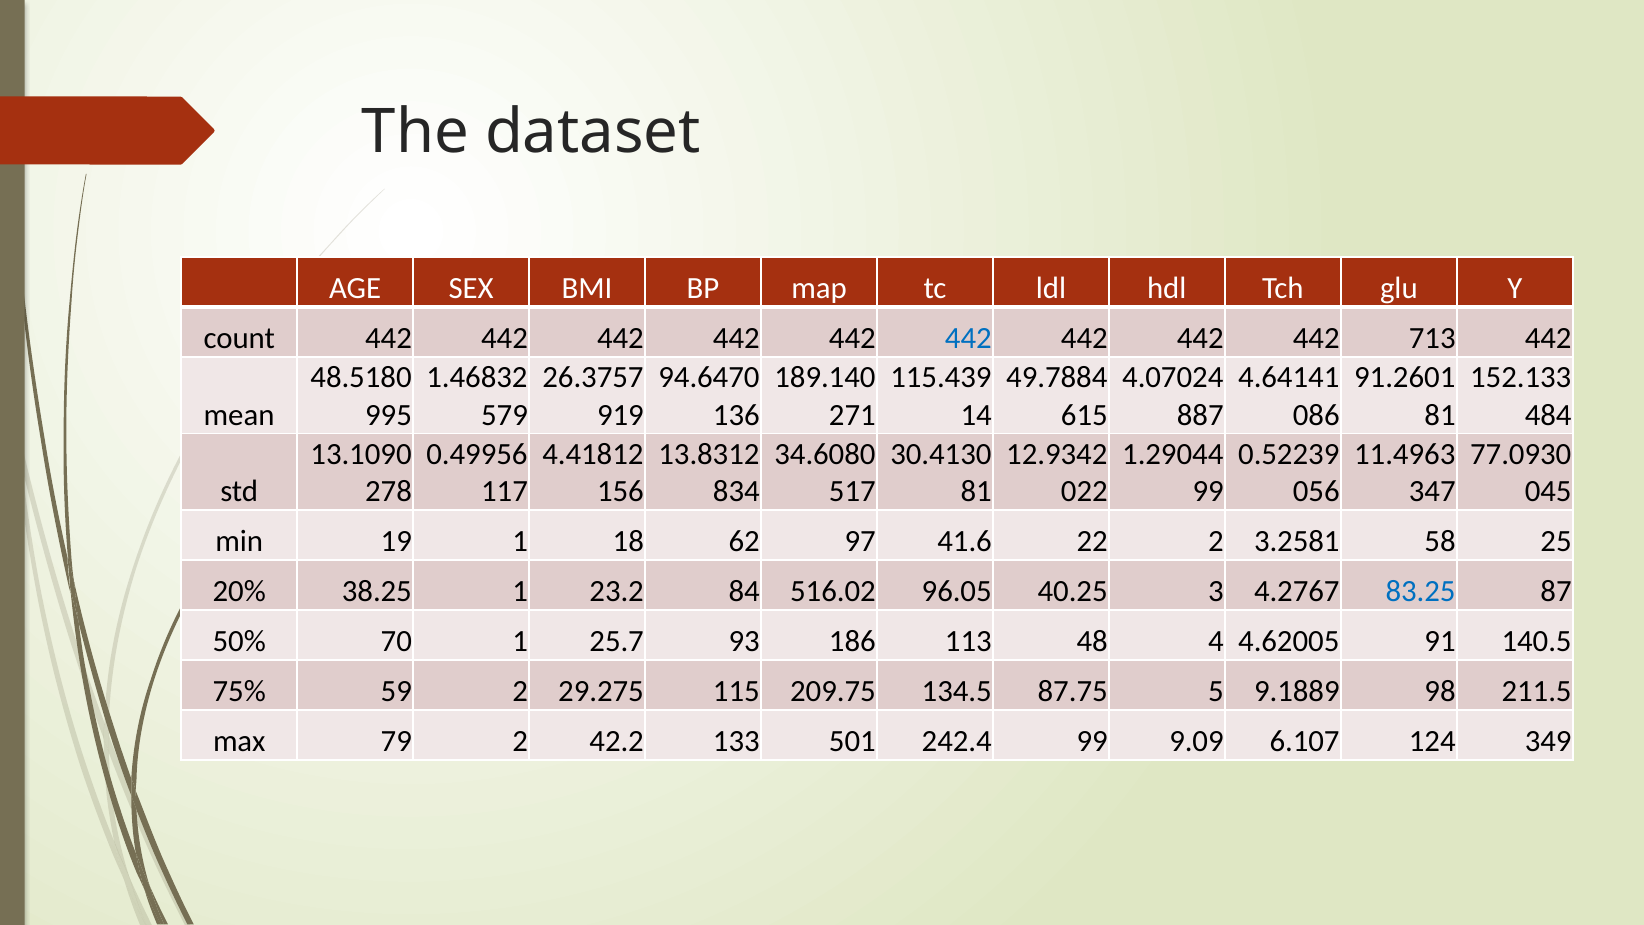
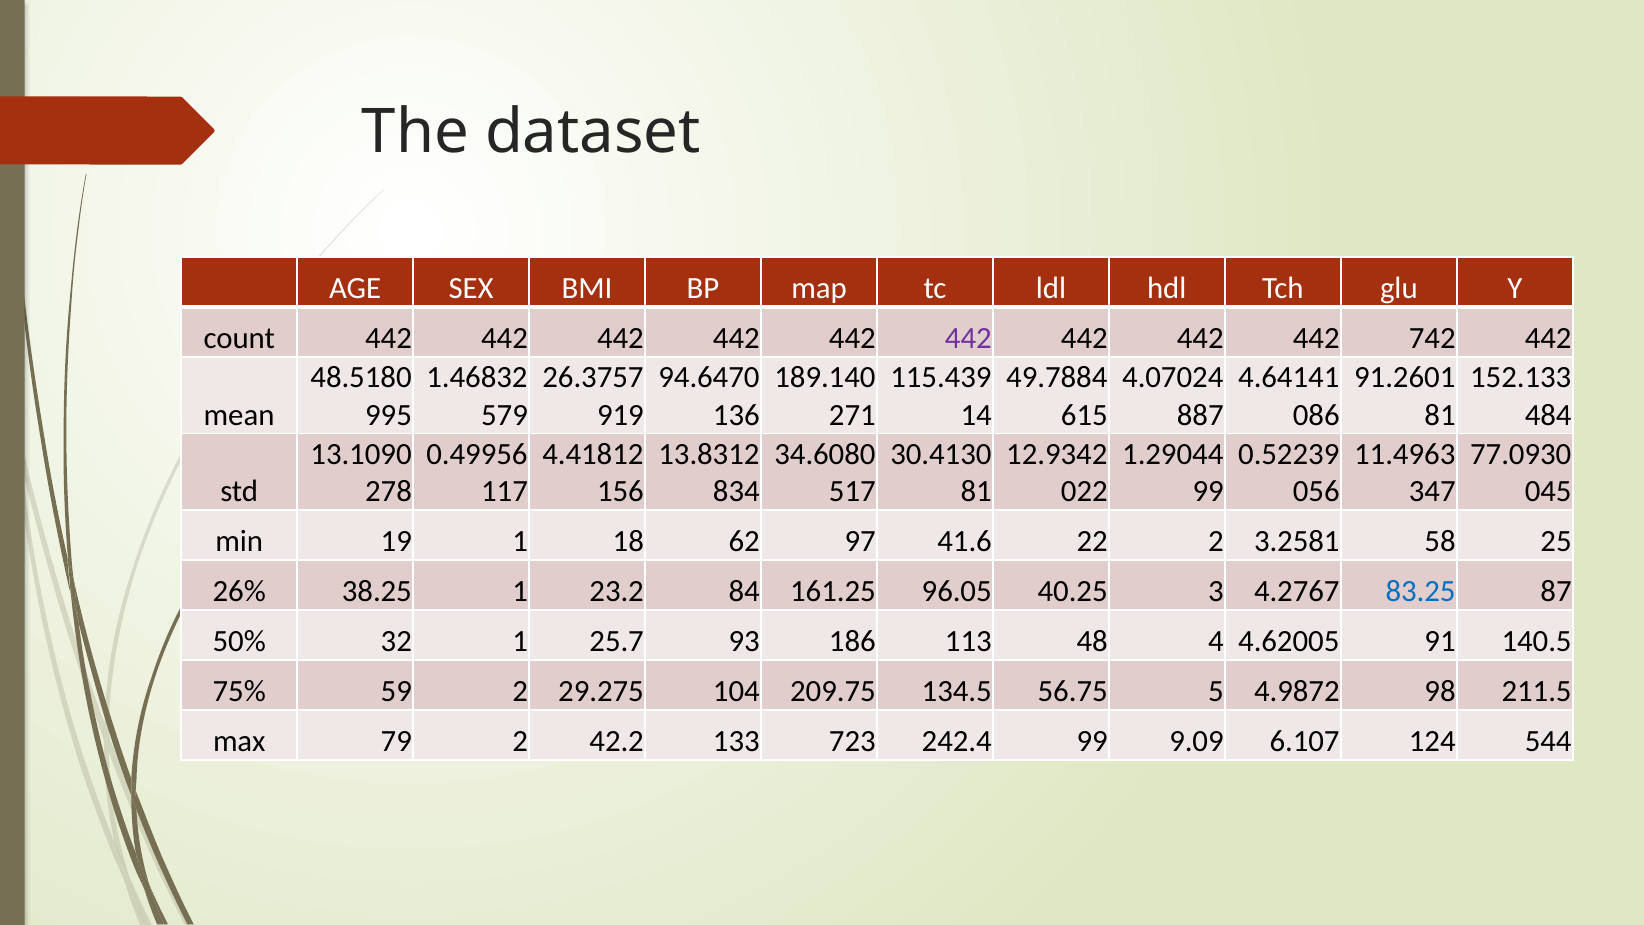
442 at (968, 338) colour: blue -> purple
713: 713 -> 742
20%: 20% -> 26%
516.02: 516.02 -> 161.25
70: 70 -> 32
115: 115 -> 104
87.75: 87.75 -> 56.75
9.1889: 9.1889 -> 4.9872
501: 501 -> 723
349: 349 -> 544
